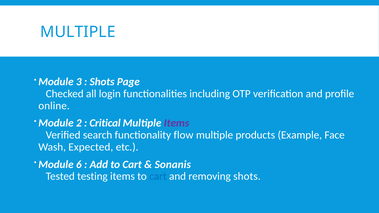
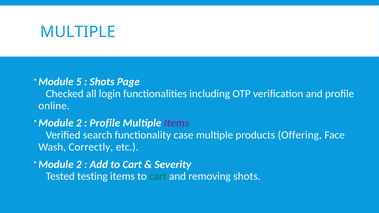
3: 3 -> 5
Critical at (105, 123): Critical -> Profile
flow: flow -> case
Example: Example -> Offering
Expected: Expected -> Correctly
6 at (79, 165): 6 -> 2
Sonanis: Sonanis -> Severity
cart at (158, 176) colour: blue -> green
